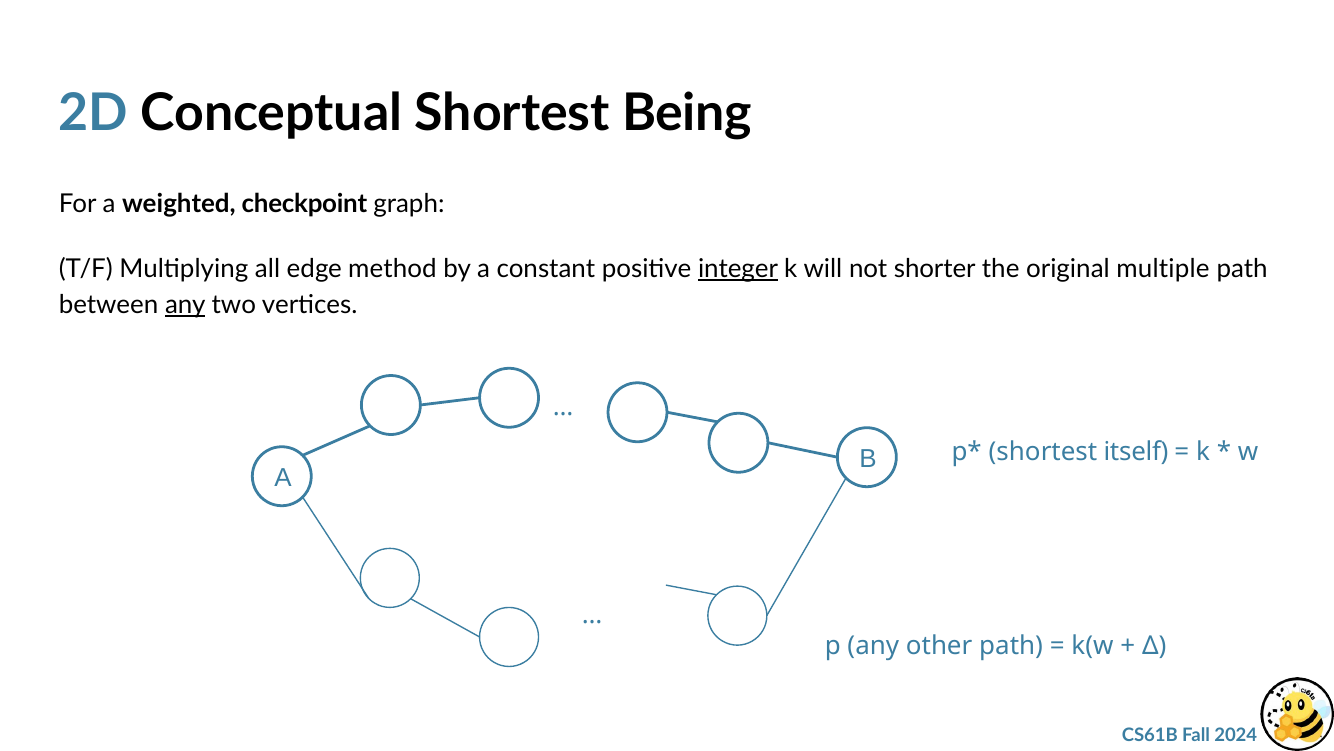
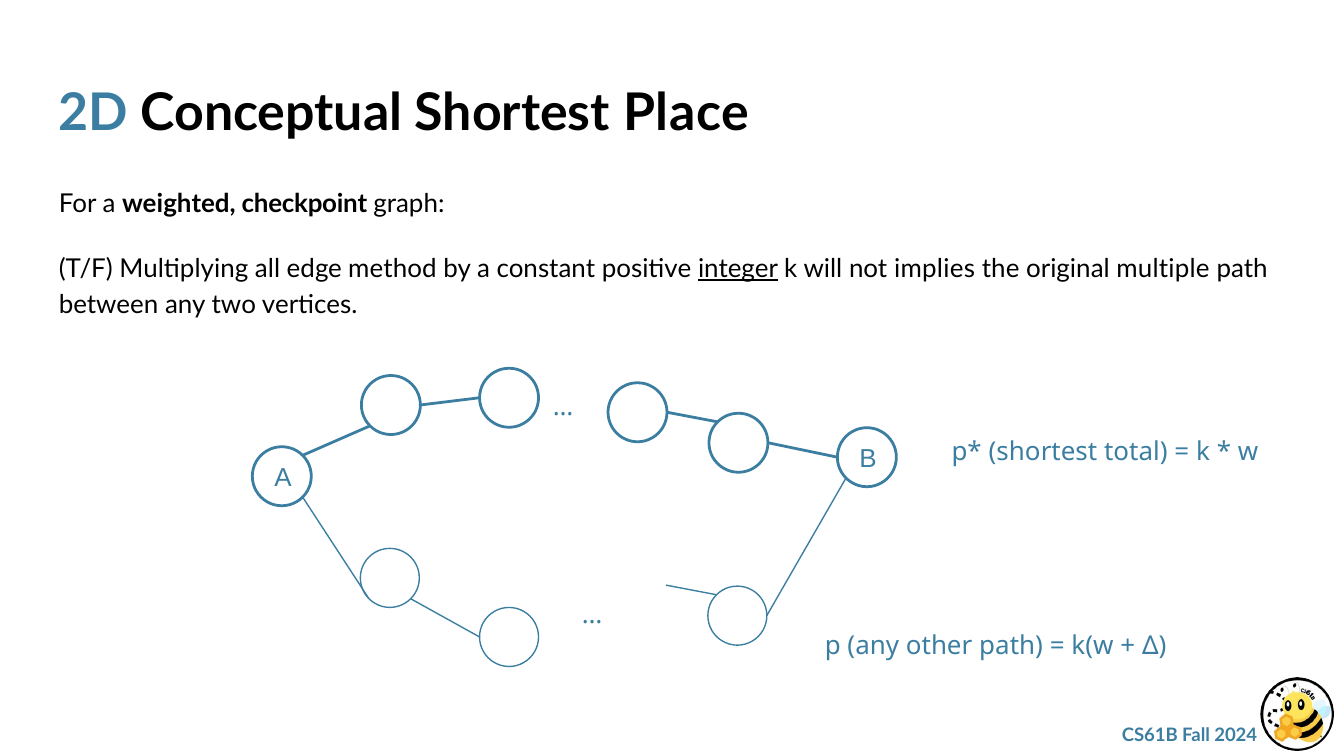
Being: Being -> Place
shorter: shorter -> implies
any at (185, 305) underline: present -> none
itself: itself -> total
